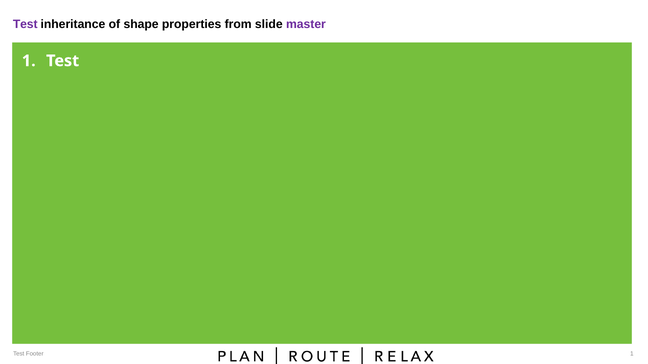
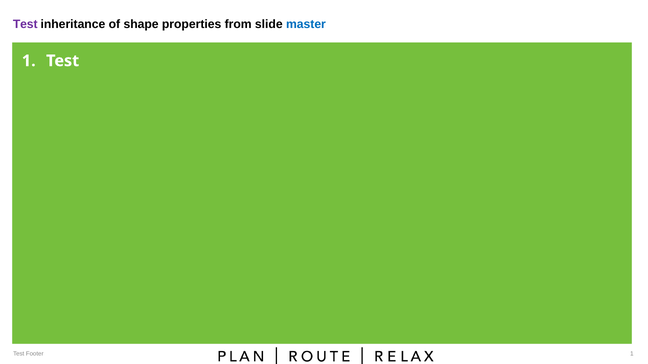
master colour: purple -> blue
